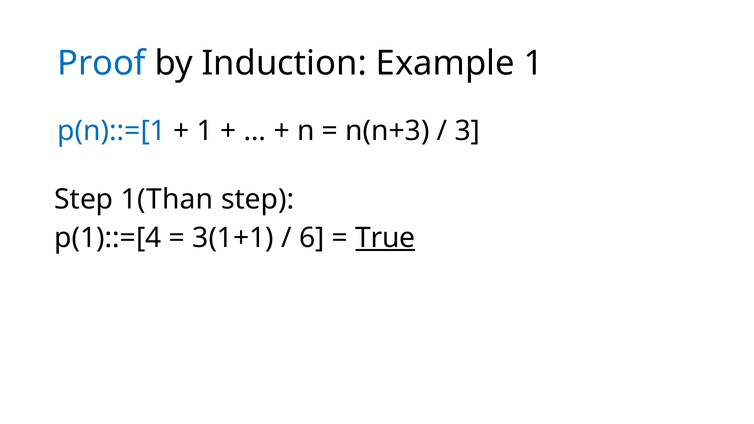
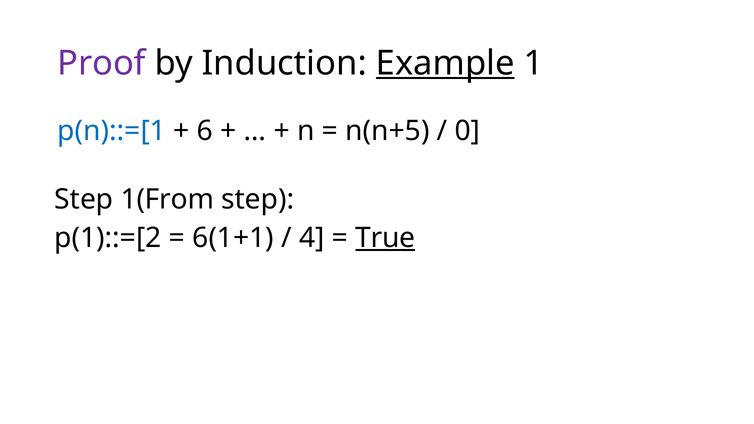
Proof colour: blue -> purple
Example underline: none -> present
1 at (205, 131): 1 -> 6
n(n+3: n(n+3 -> n(n+5
3: 3 -> 0
1(Than: 1(Than -> 1(From
p(1)::=[4: p(1)::=[4 -> p(1)::=[2
3(1+1: 3(1+1 -> 6(1+1
6: 6 -> 4
